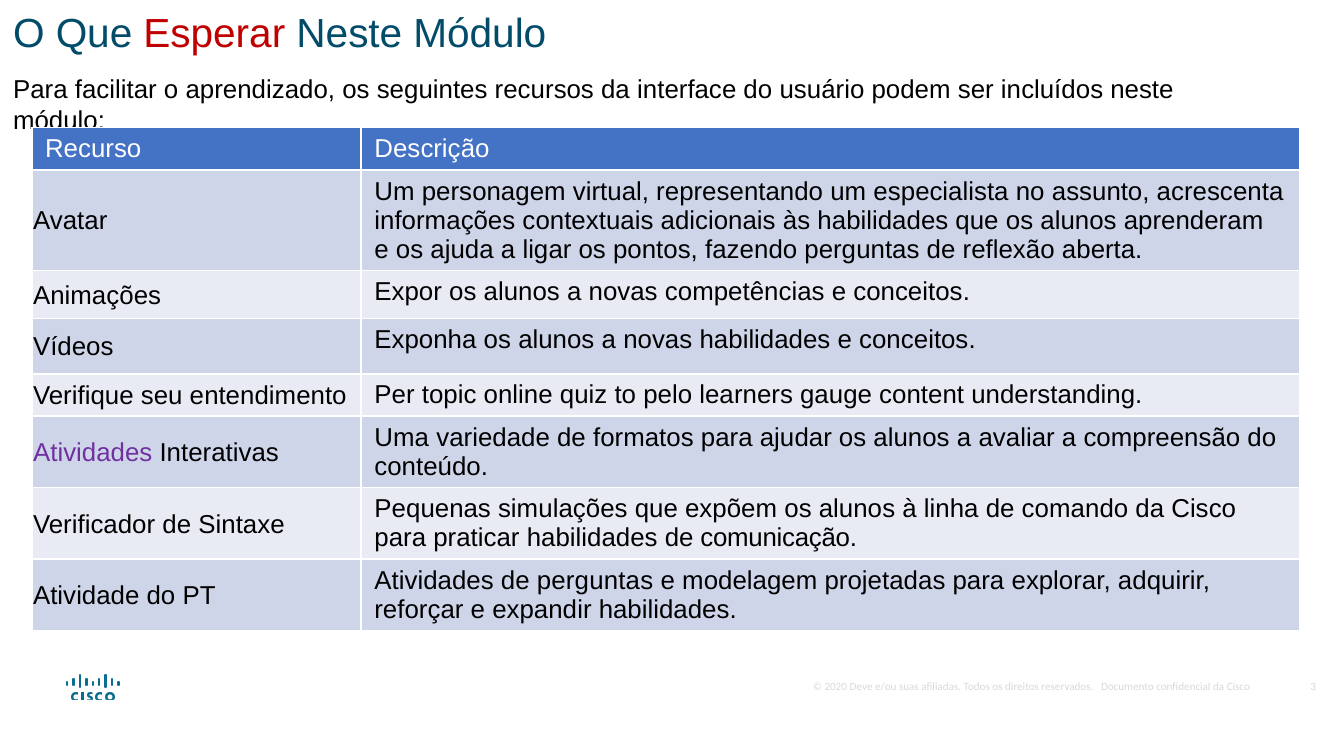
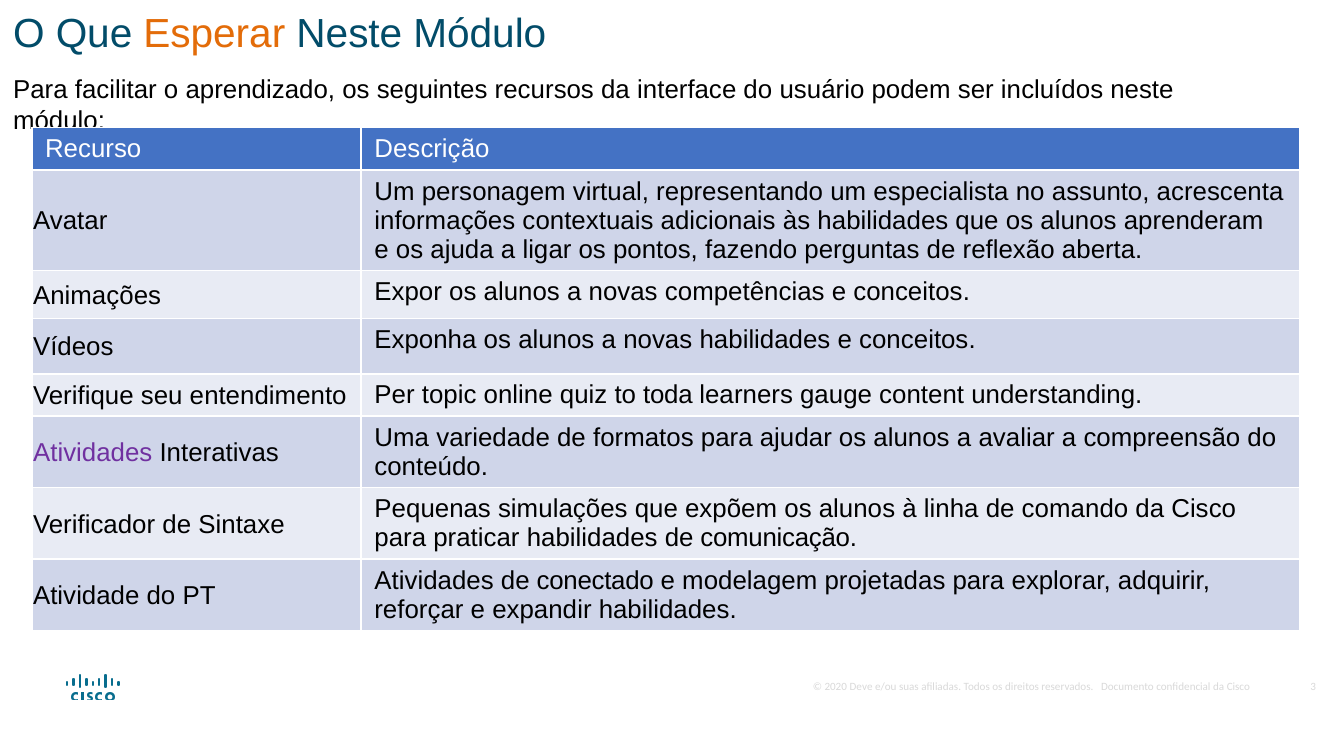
Esperar colour: red -> orange
pelo: pelo -> toda
de perguntas: perguntas -> conectado
